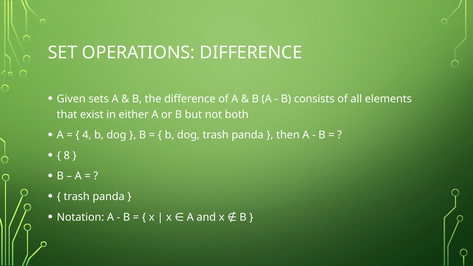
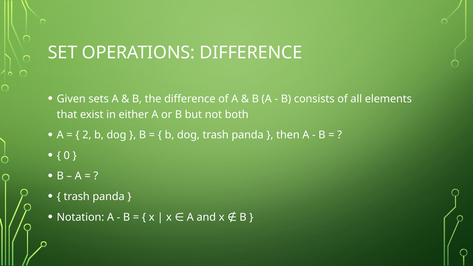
4: 4 -> 2
8: 8 -> 0
